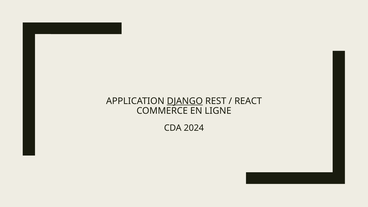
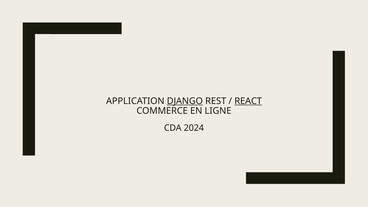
REACT underline: none -> present
